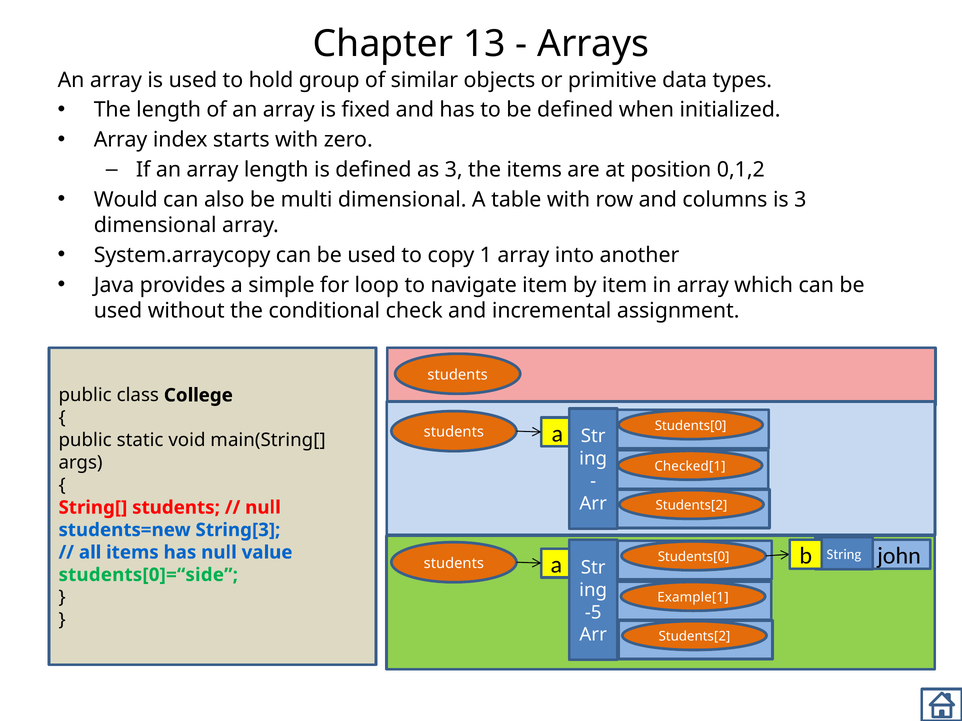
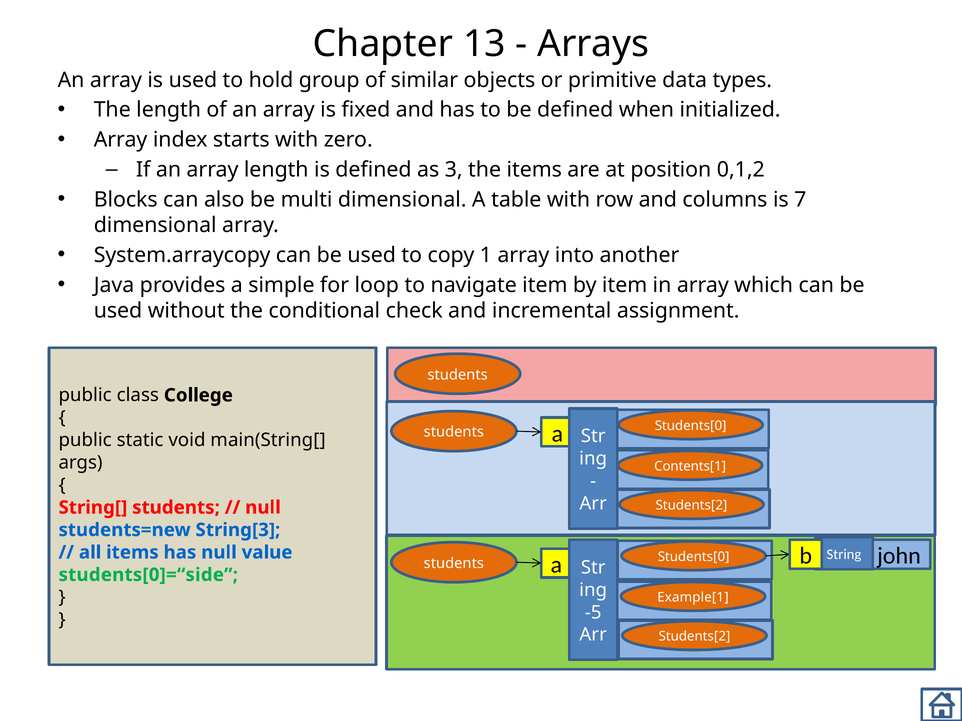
Would: Would -> Blocks
is 3: 3 -> 7
Checked[1: Checked[1 -> Contents[1
